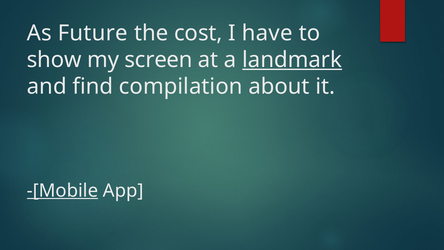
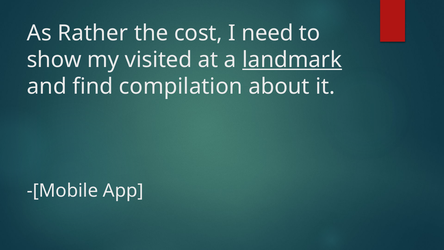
Future: Future -> Rather
have: have -> need
screen: screen -> visited
-[Mobile underline: present -> none
